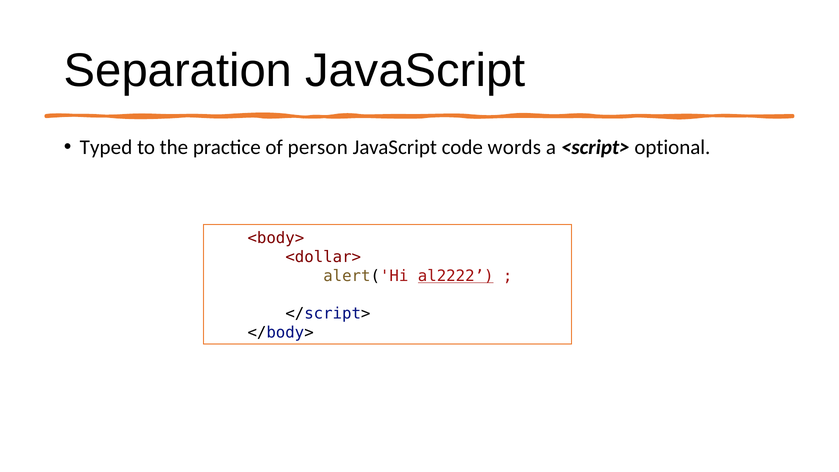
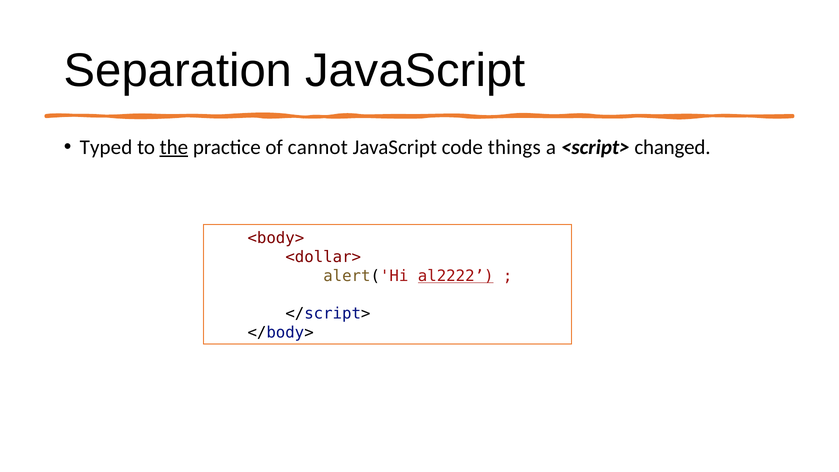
the underline: none -> present
person: person -> cannot
words: words -> things
optional: optional -> changed
